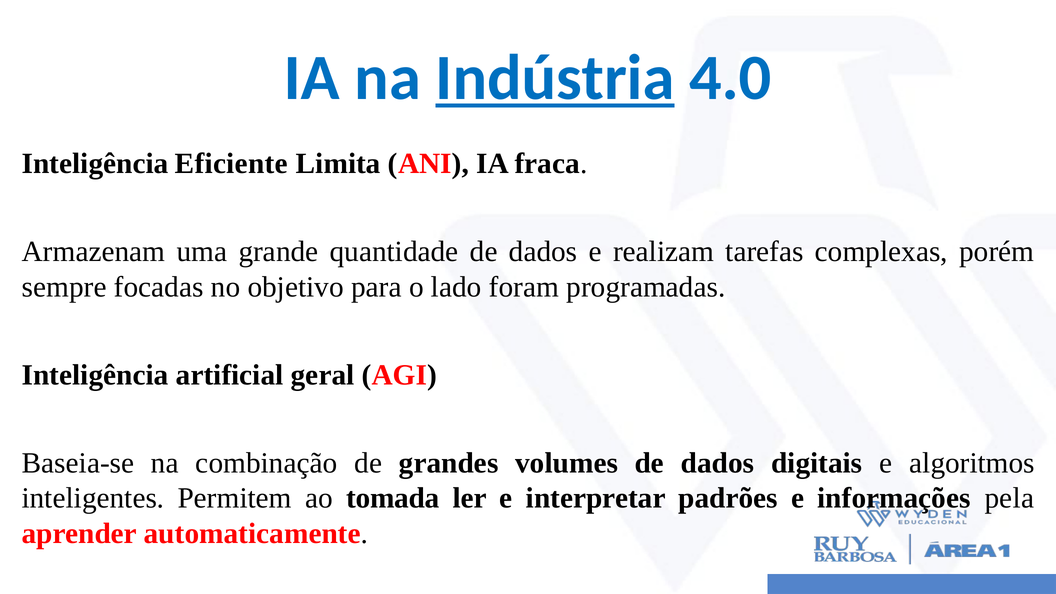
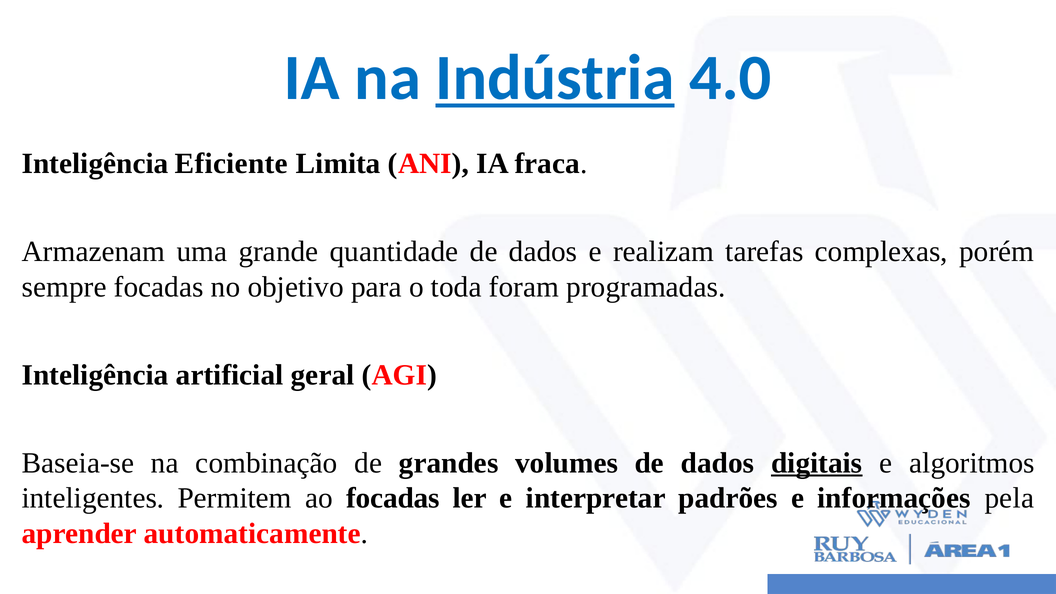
lado: lado -> toda
digitais underline: none -> present
ao tomada: tomada -> focadas
